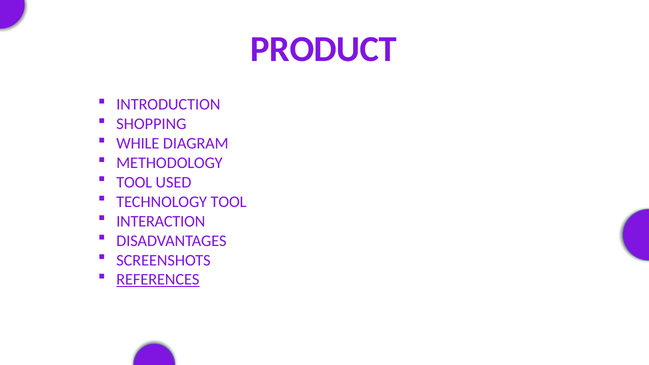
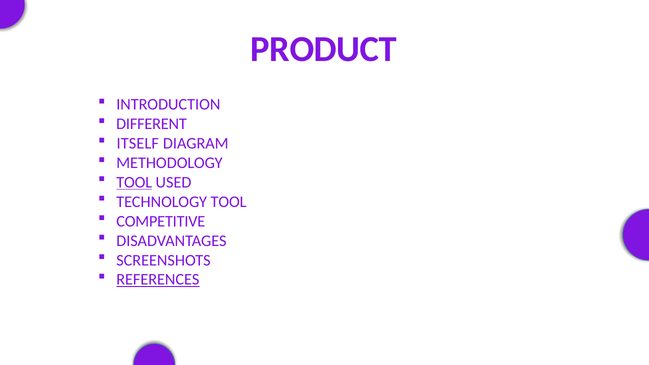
SHOPPING: SHOPPING -> DIFFERENT
WHILE: WHILE -> ITSELF
TOOL at (134, 182) underline: none -> present
INTERACTION: INTERACTION -> COMPETITIVE
